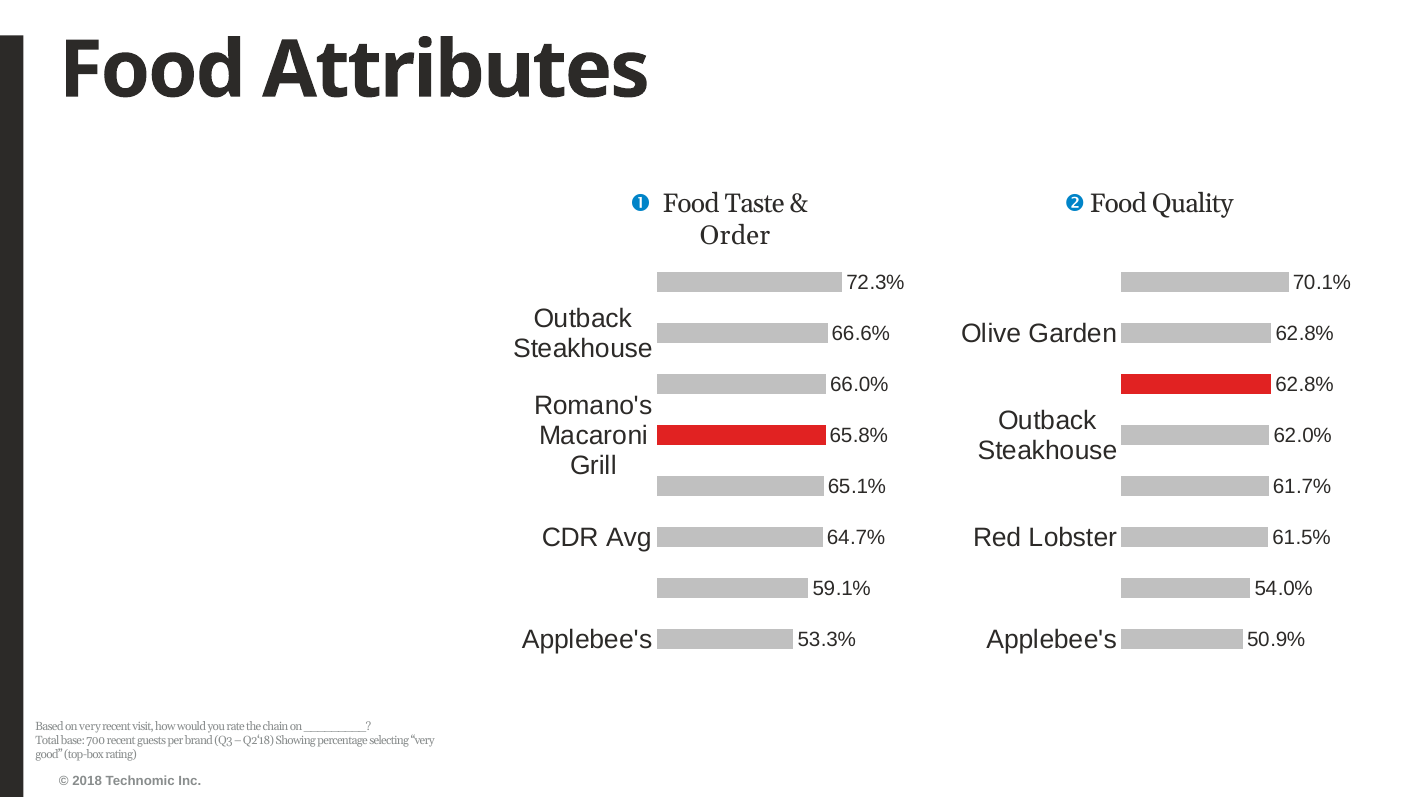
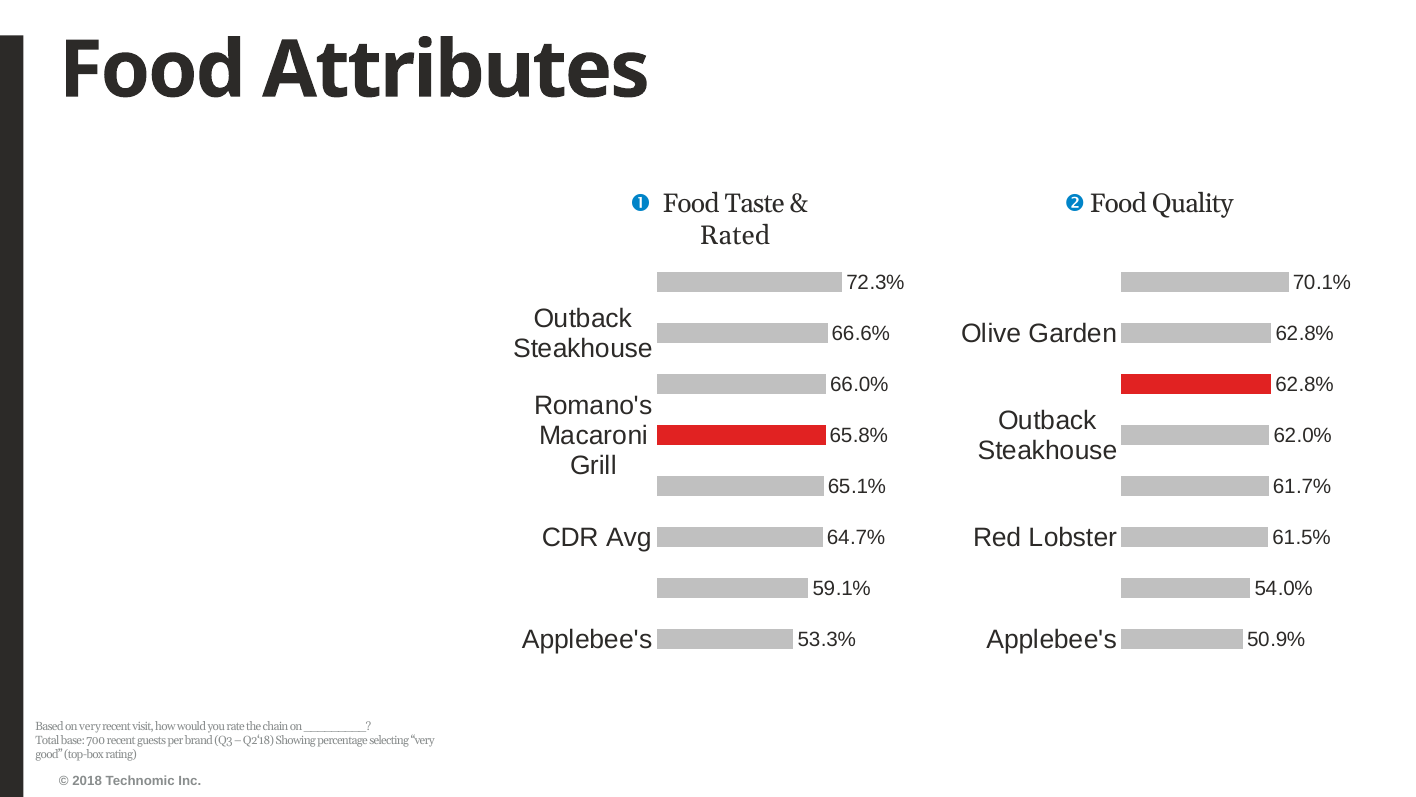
Order: Order -> Rated
